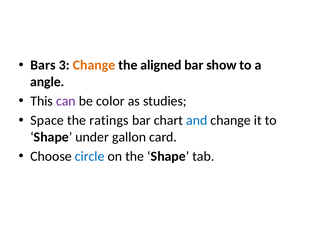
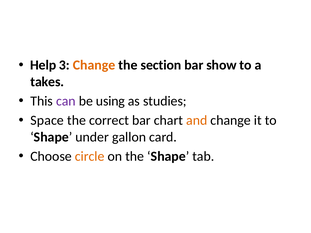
Bars: Bars -> Help
aligned: aligned -> section
angle: angle -> takes
color: color -> using
ratings: ratings -> correct
and colour: blue -> orange
circle colour: blue -> orange
